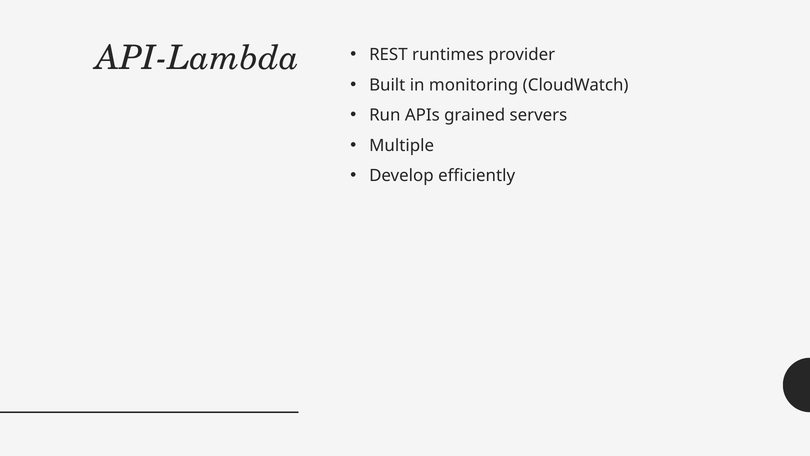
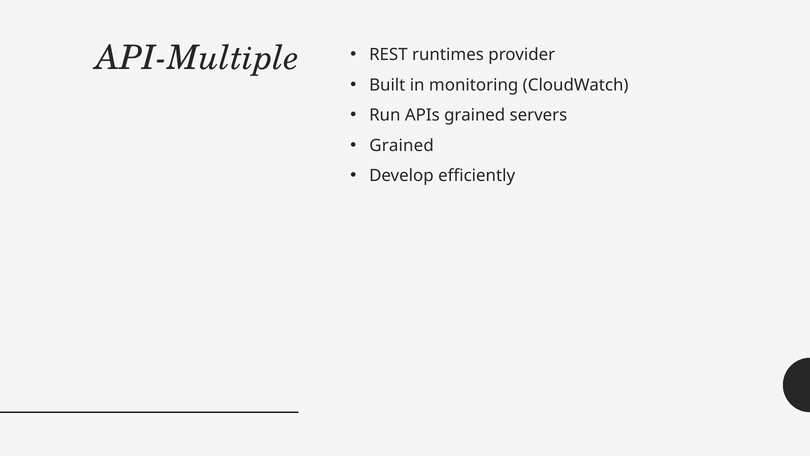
API-Lambda: API-Lambda -> API-Multiple
Multiple at (402, 145): Multiple -> Grained
